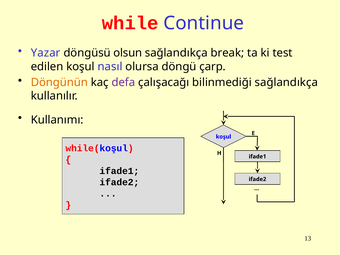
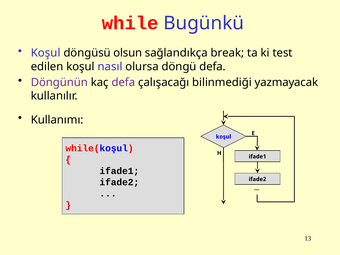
Continue: Continue -> Bugünkü
Yazar at (46, 53): Yazar -> Koşul
döngü çarp: çarp -> defa
Döngünün colour: orange -> purple
bilinmediği sağlandıkça: sağlandıkça -> yazmayacak
